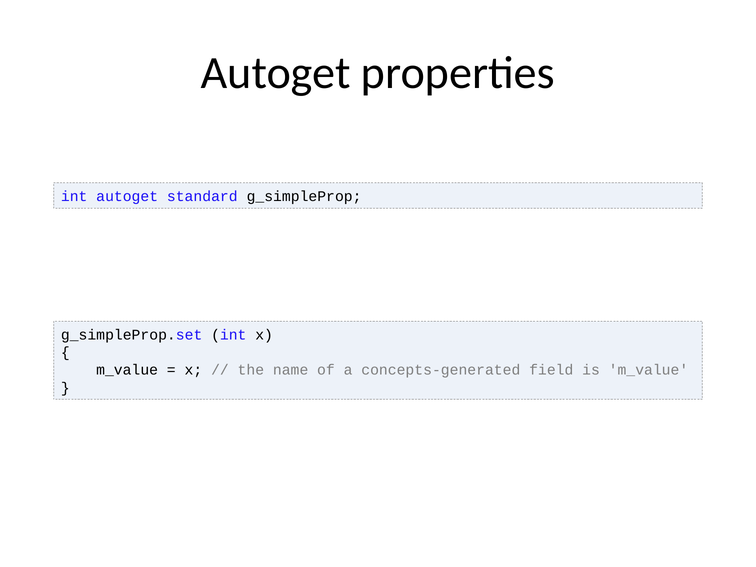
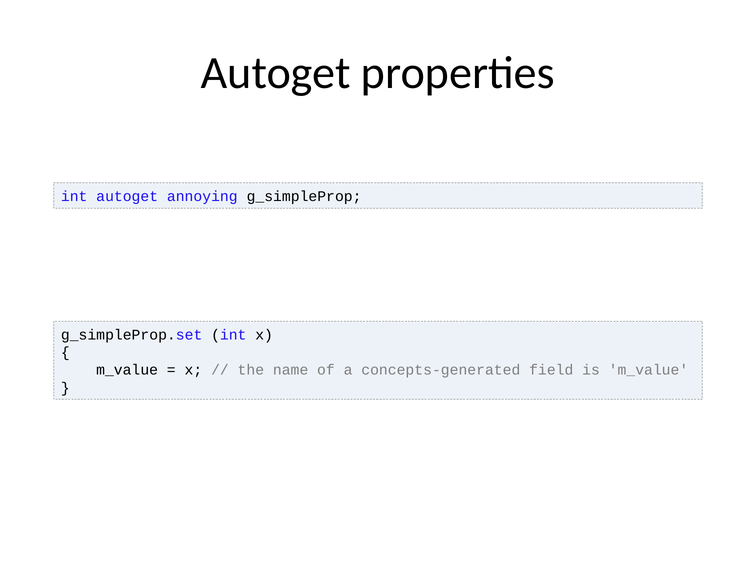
standard: standard -> annoying
